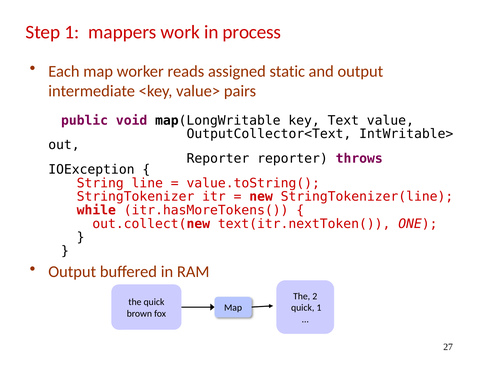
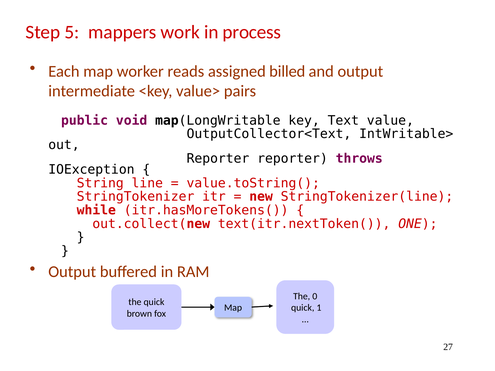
Step 1: 1 -> 5
static: static -> billed
2: 2 -> 0
